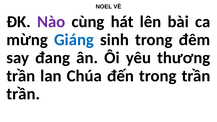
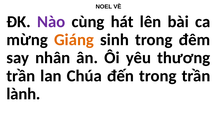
Giáng colour: blue -> orange
đang: đang -> nhân
trần at (23, 94): trần -> lành
